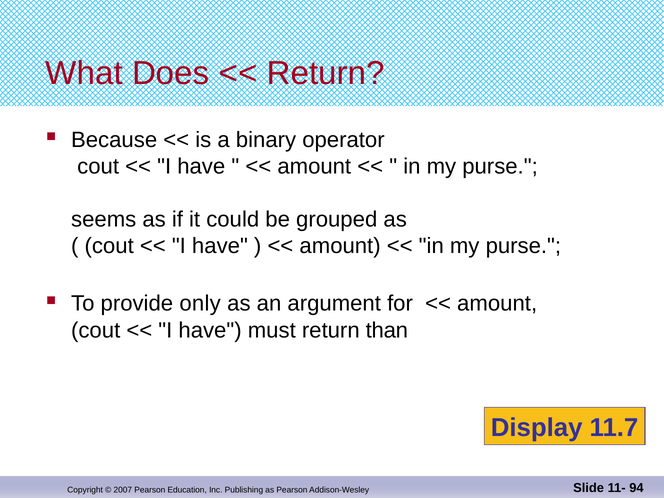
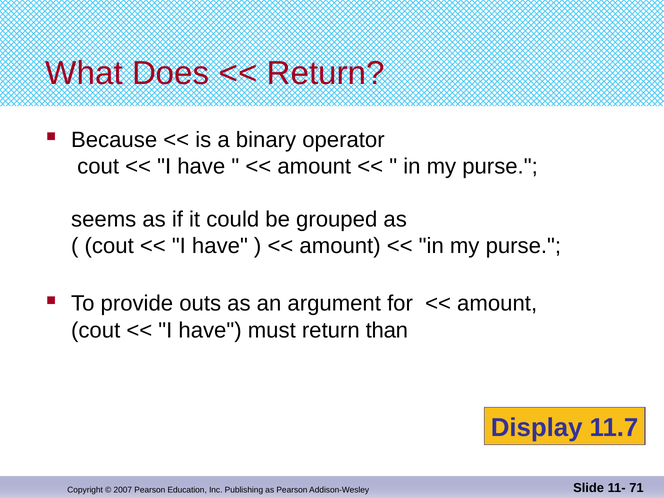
only: only -> outs
94: 94 -> 71
